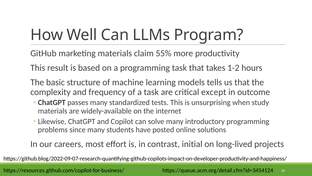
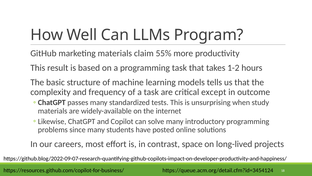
initial: initial -> space
